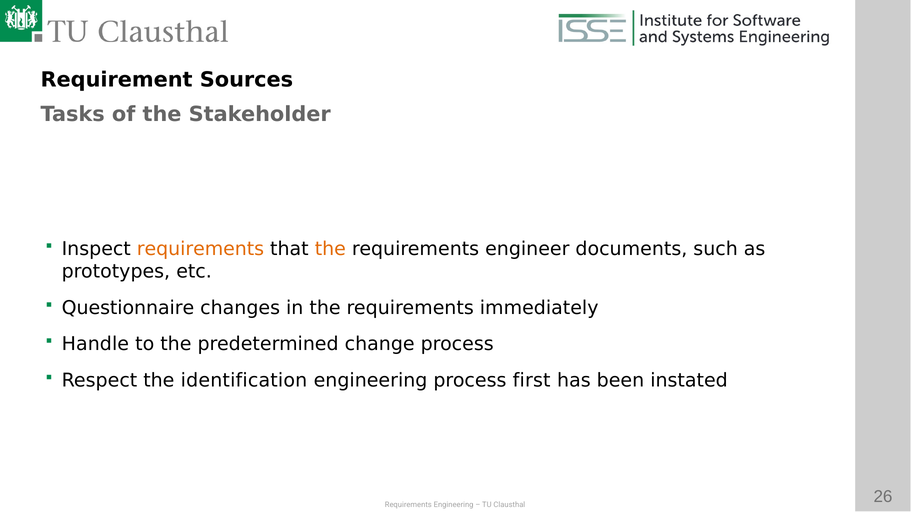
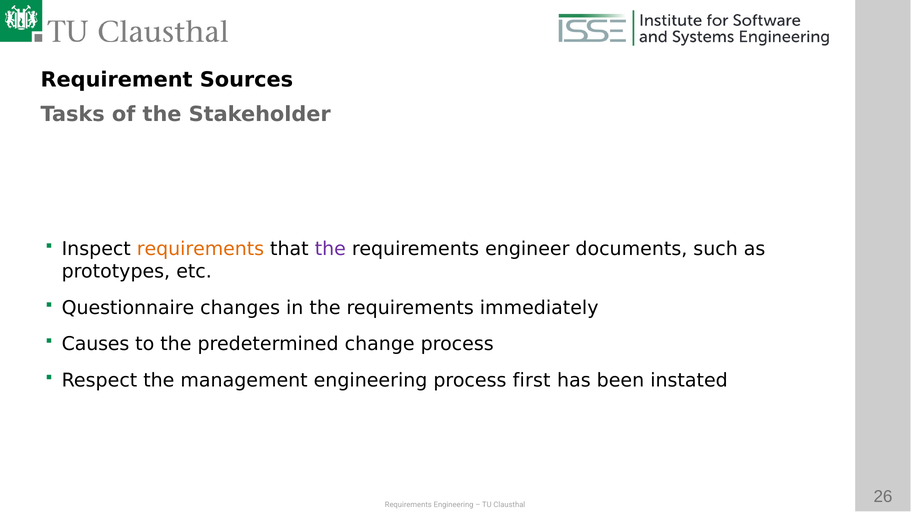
the at (330, 249) colour: orange -> purple
Handle: Handle -> Causes
identification: identification -> management
